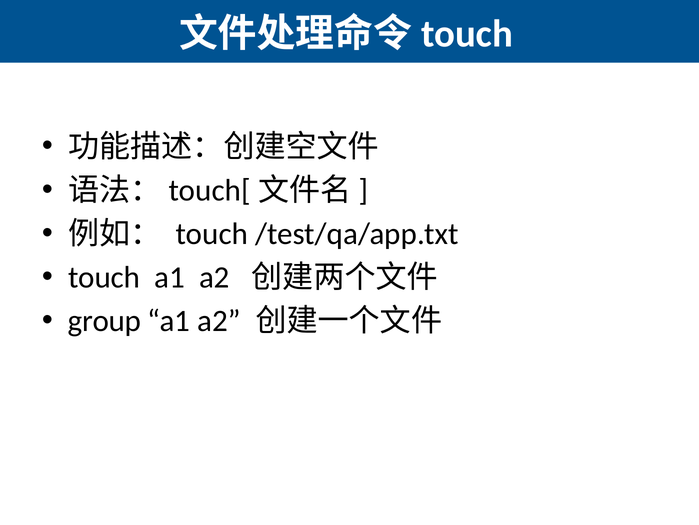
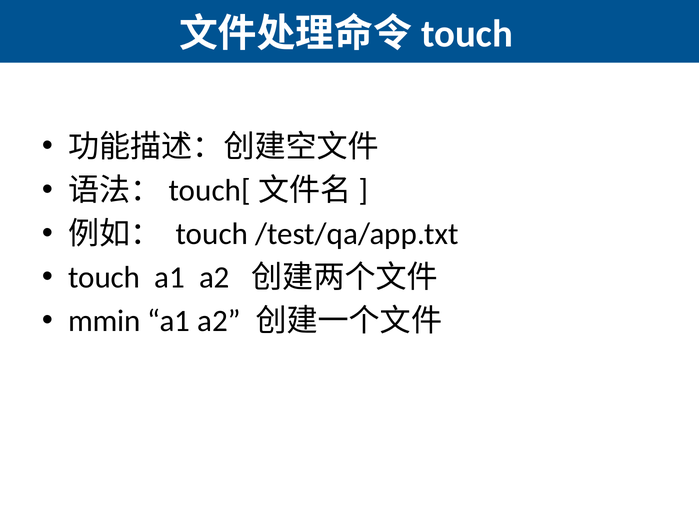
group: group -> mmin
